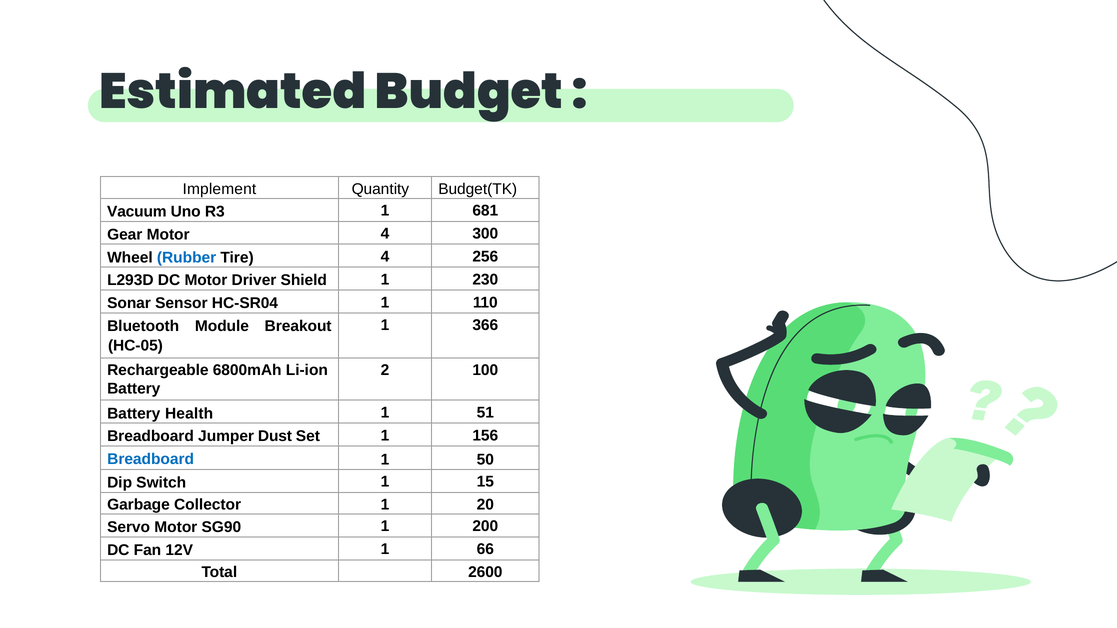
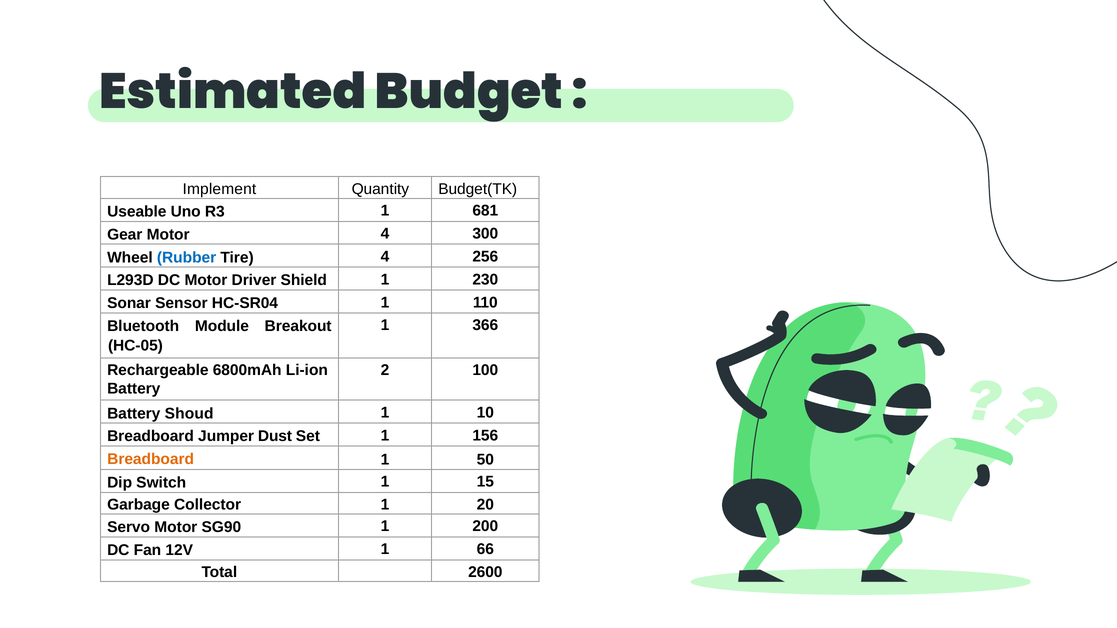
Vacuum: Vacuum -> Useable
Health: Health -> Shoud
51: 51 -> 10
Breadboard at (151, 460) colour: blue -> orange
